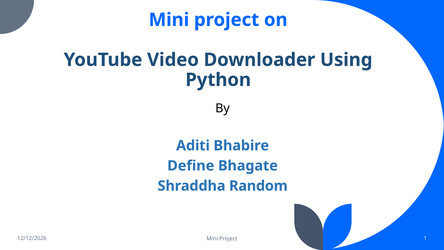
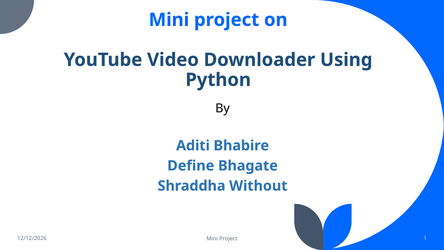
Random: Random -> Without
